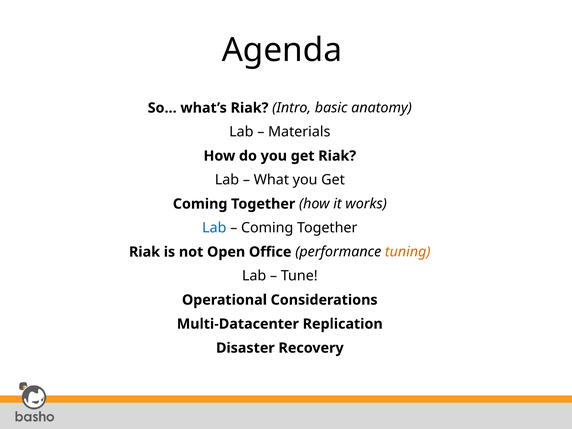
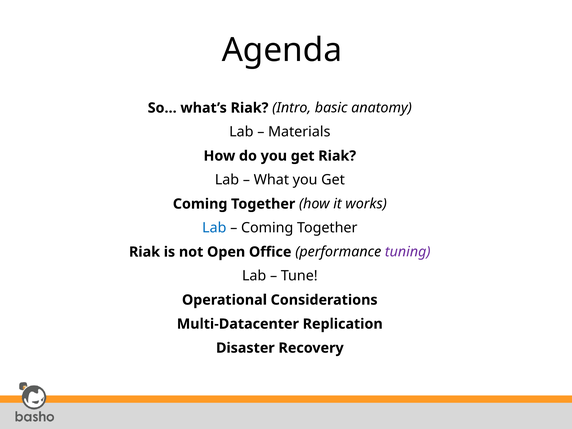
tuning colour: orange -> purple
